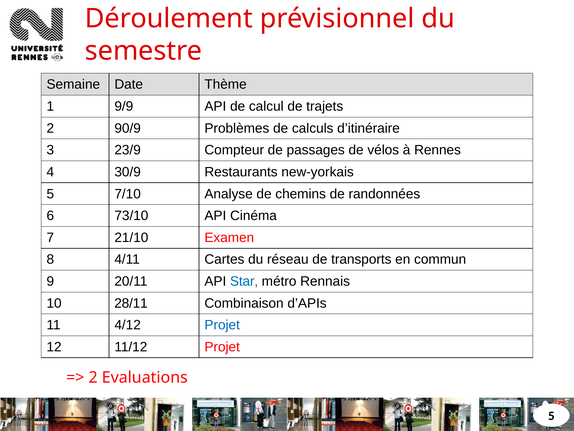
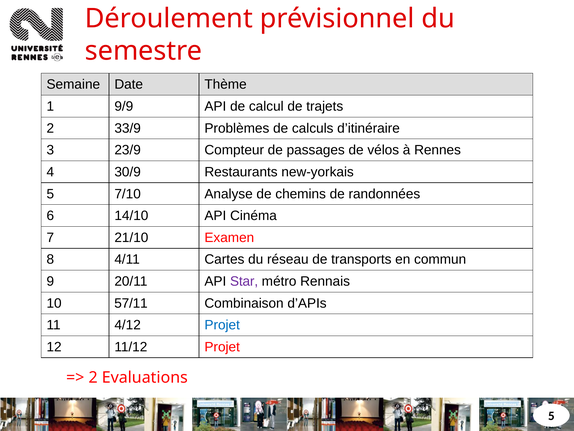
90/9: 90/9 -> 33/9
73/10: 73/10 -> 14/10
Star colour: blue -> purple
28/11: 28/11 -> 57/11
